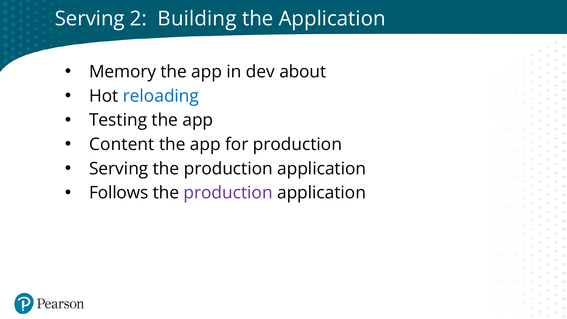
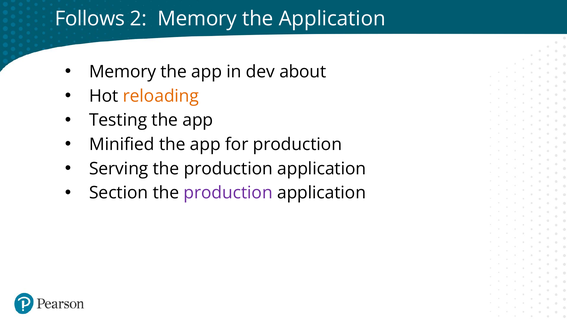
Serving at (90, 19): Serving -> Follows
Building at (197, 19): Building -> Memory
reloading colour: blue -> orange
Content: Content -> Minified
Follows: Follows -> Section
